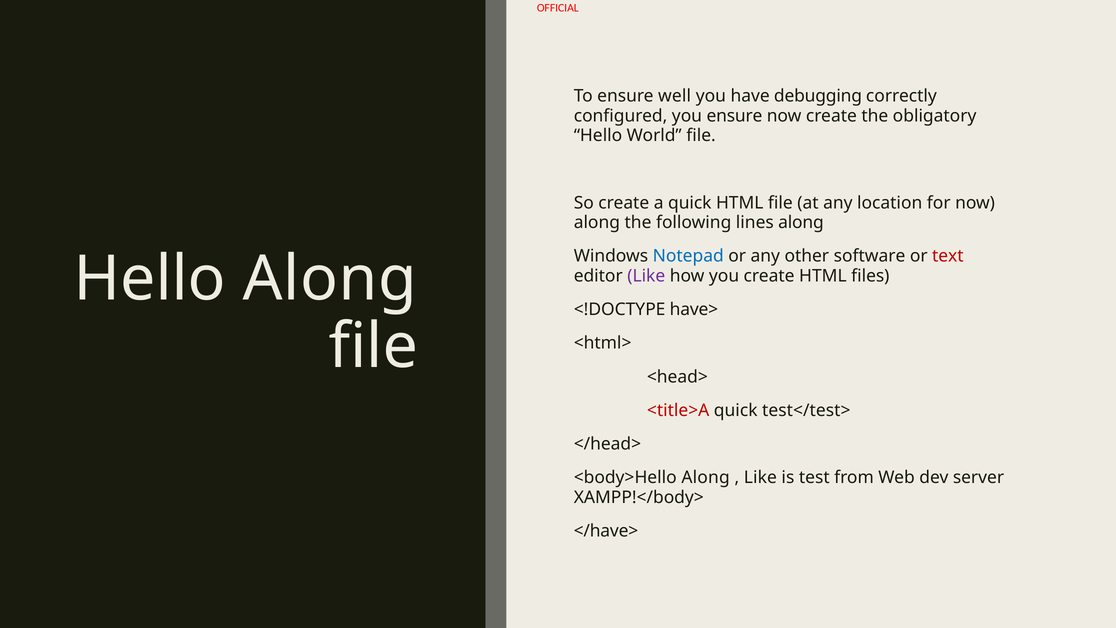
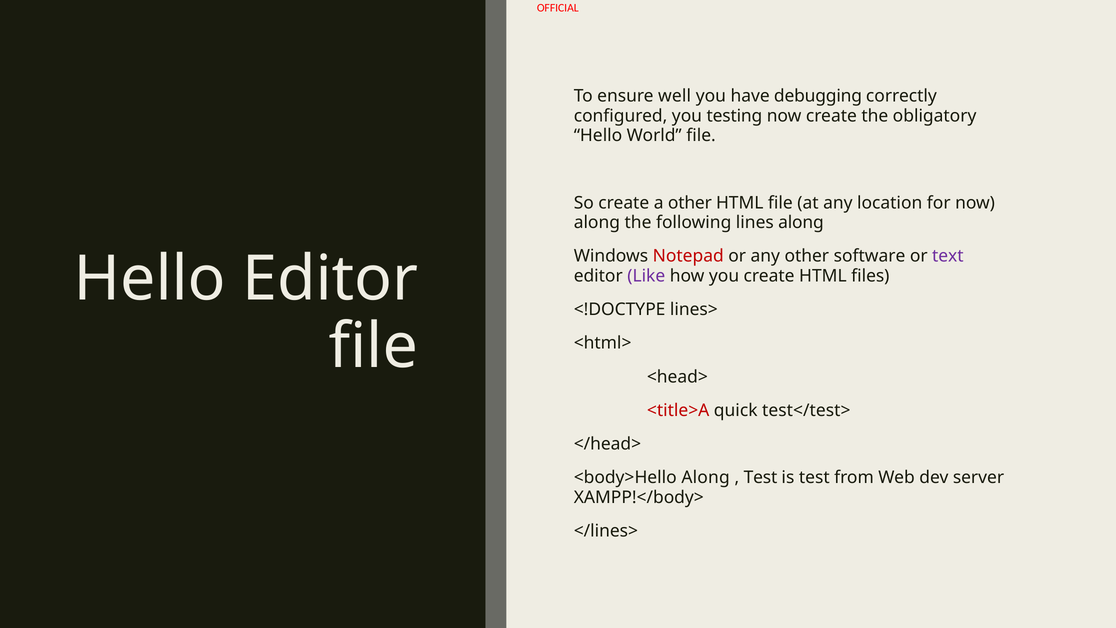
you ensure: ensure -> testing
a quick: quick -> other
Notepad colour: blue -> red
text colour: red -> purple
Hello Along: Along -> Editor
have>: have> -> lines>
Like at (760, 478): Like -> Test
</have>: </have> -> </lines>
